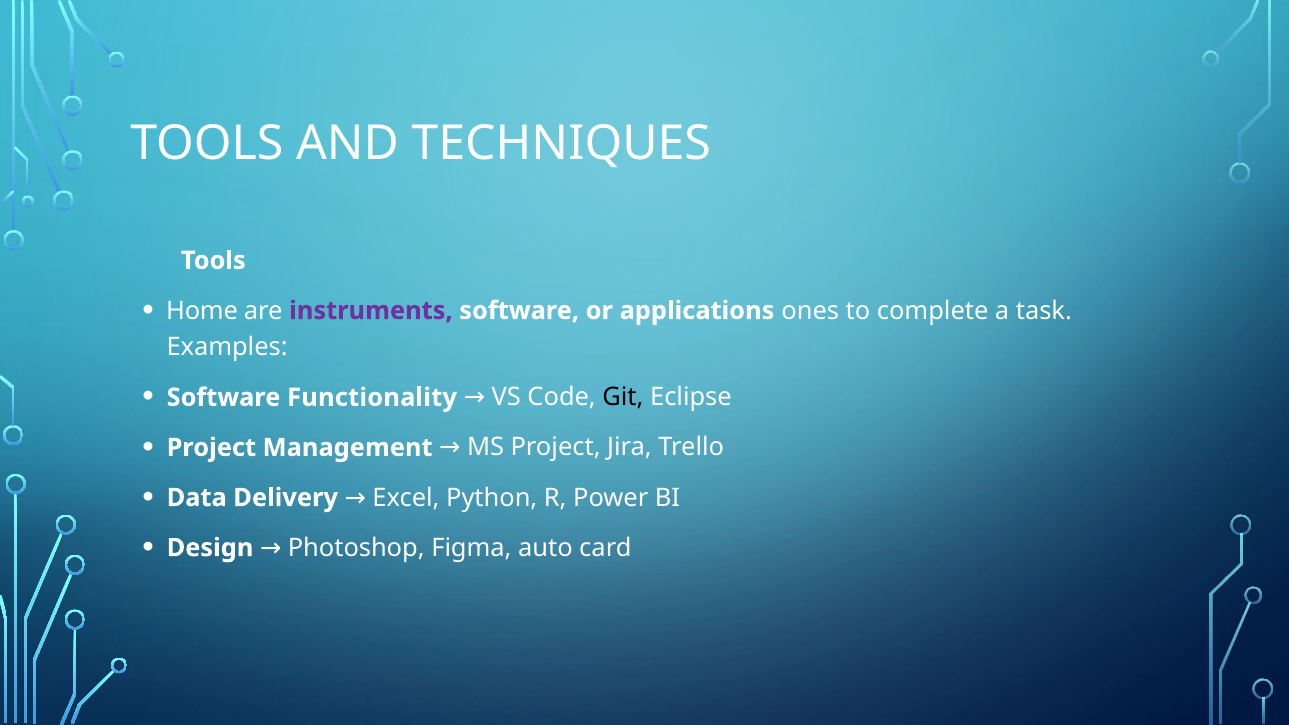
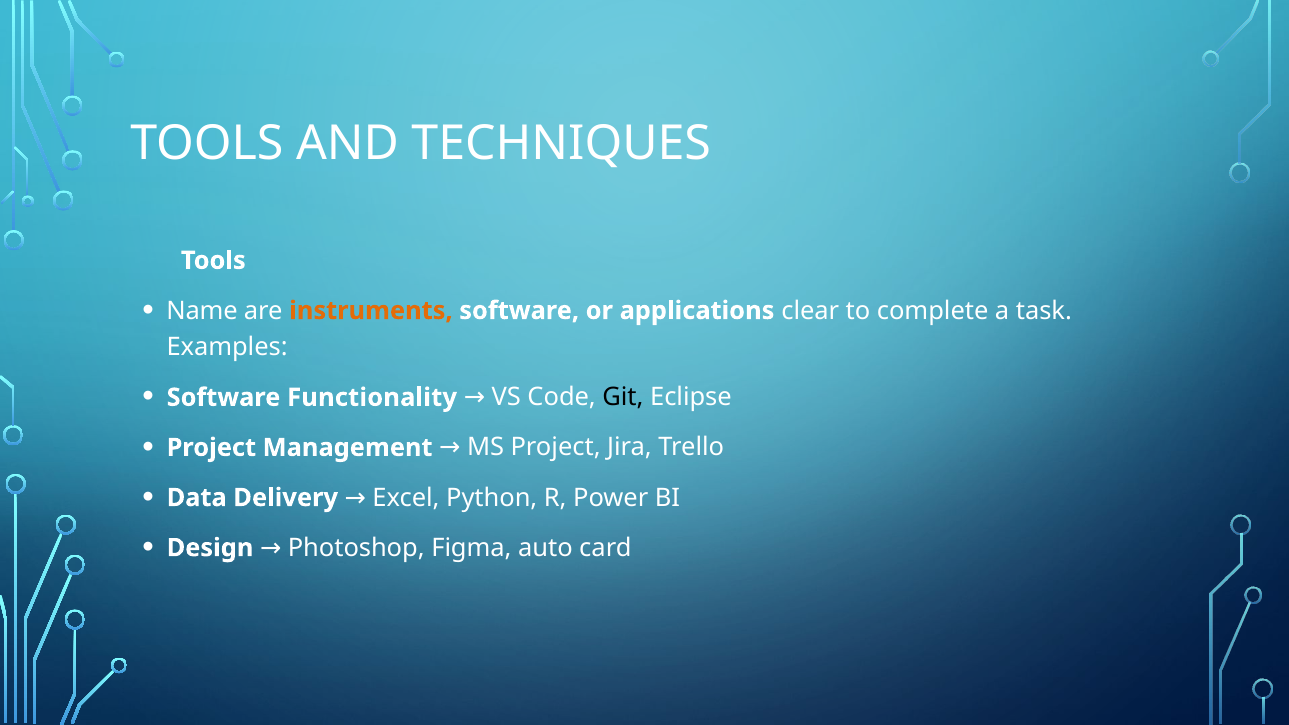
Home: Home -> Name
instruments colour: purple -> orange
ones: ones -> clear
